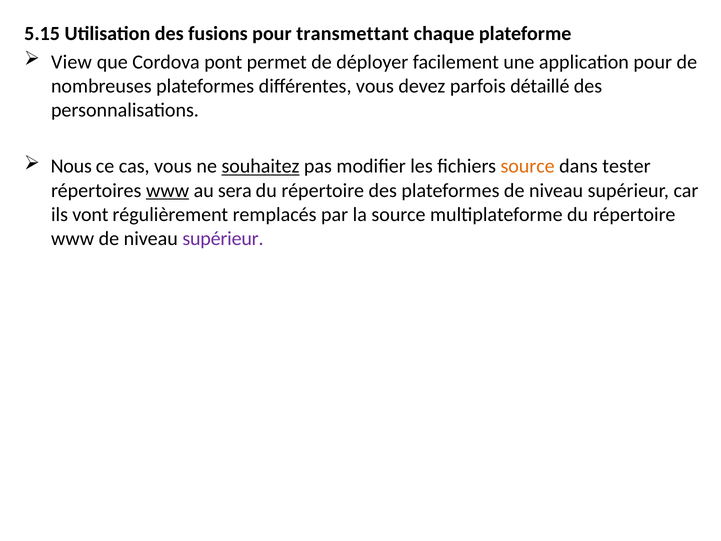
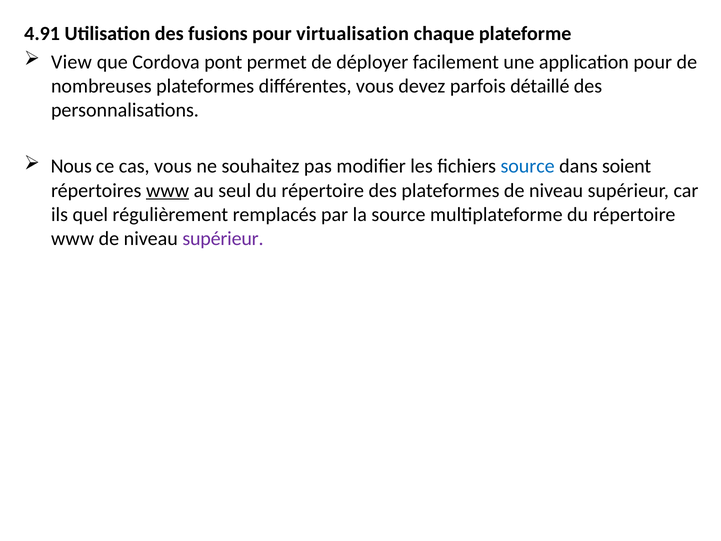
5.15: 5.15 -> 4.91
transmettant: transmettant -> virtualisation
souhaitez underline: present -> none
source at (528, 166) colour: orange -> blue
tester: tester -> soient
sera: sera -> seul
vont: vont -> quel
